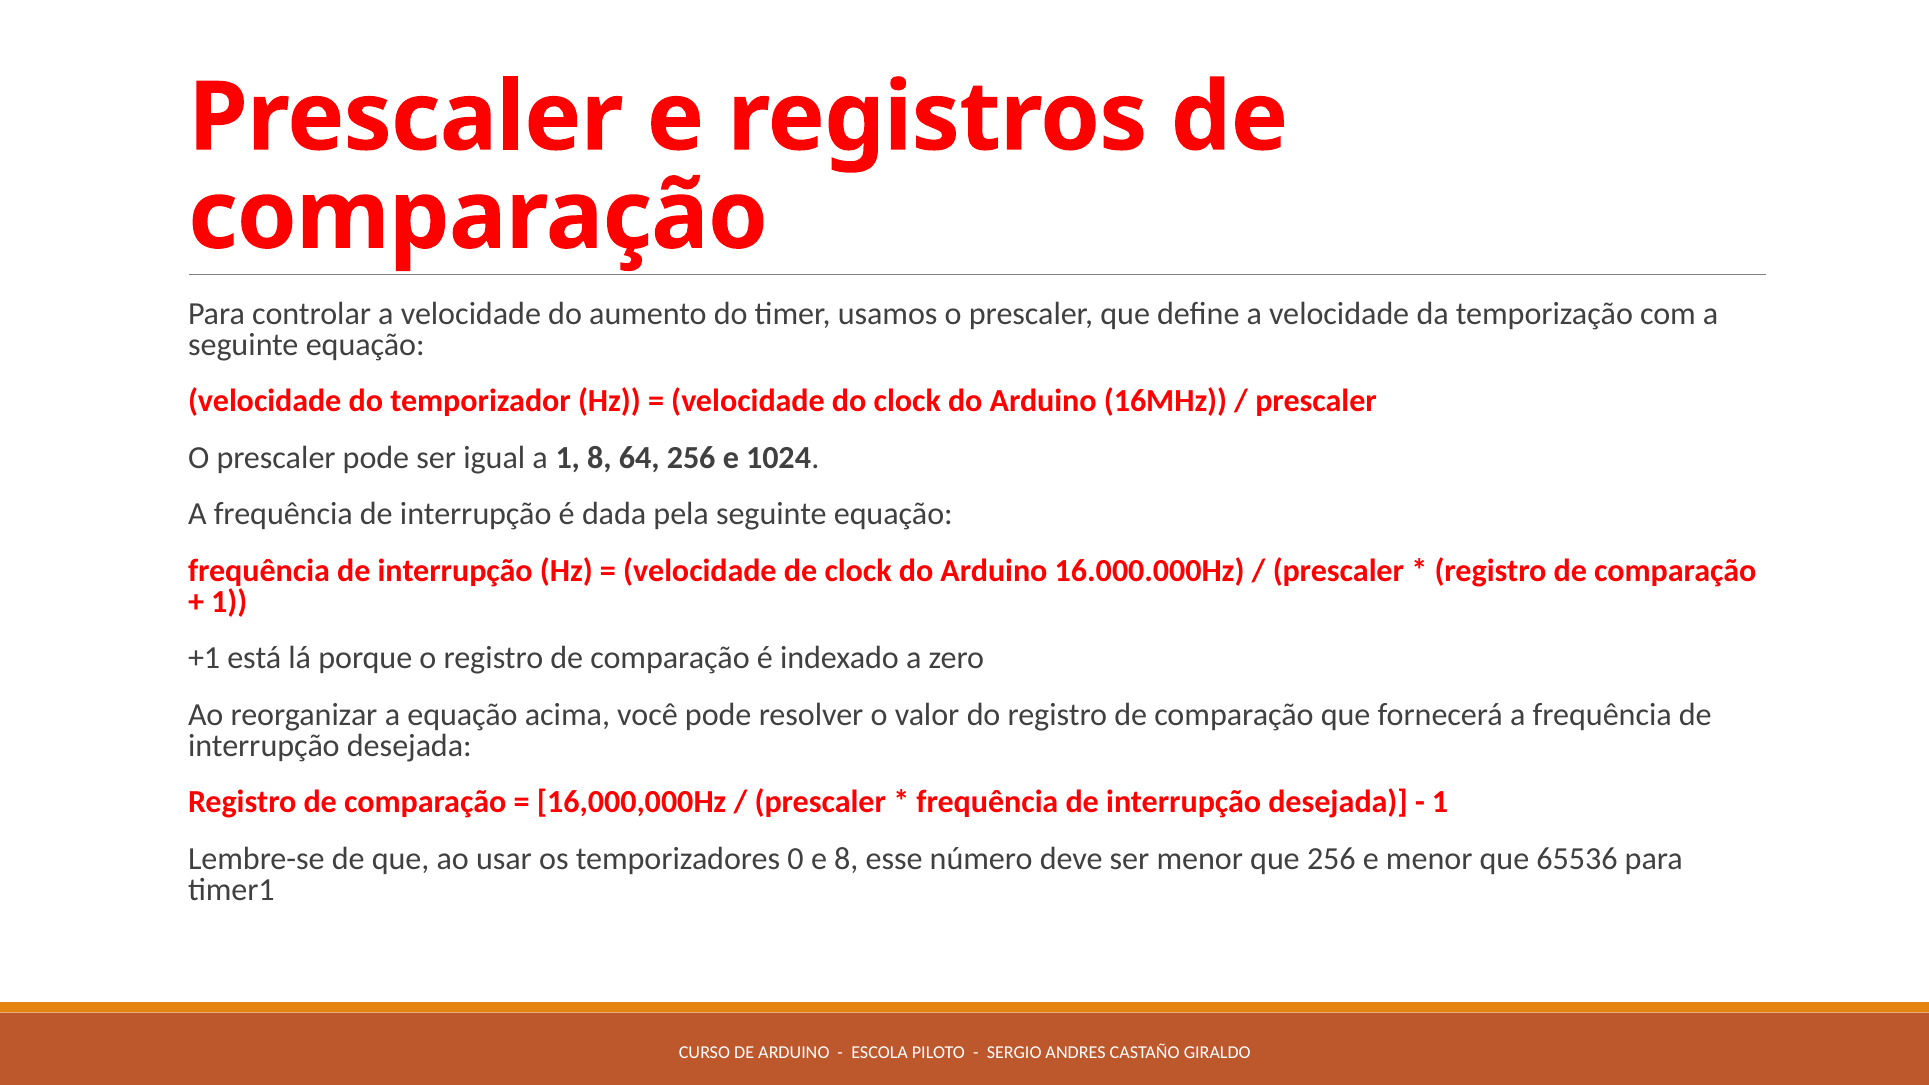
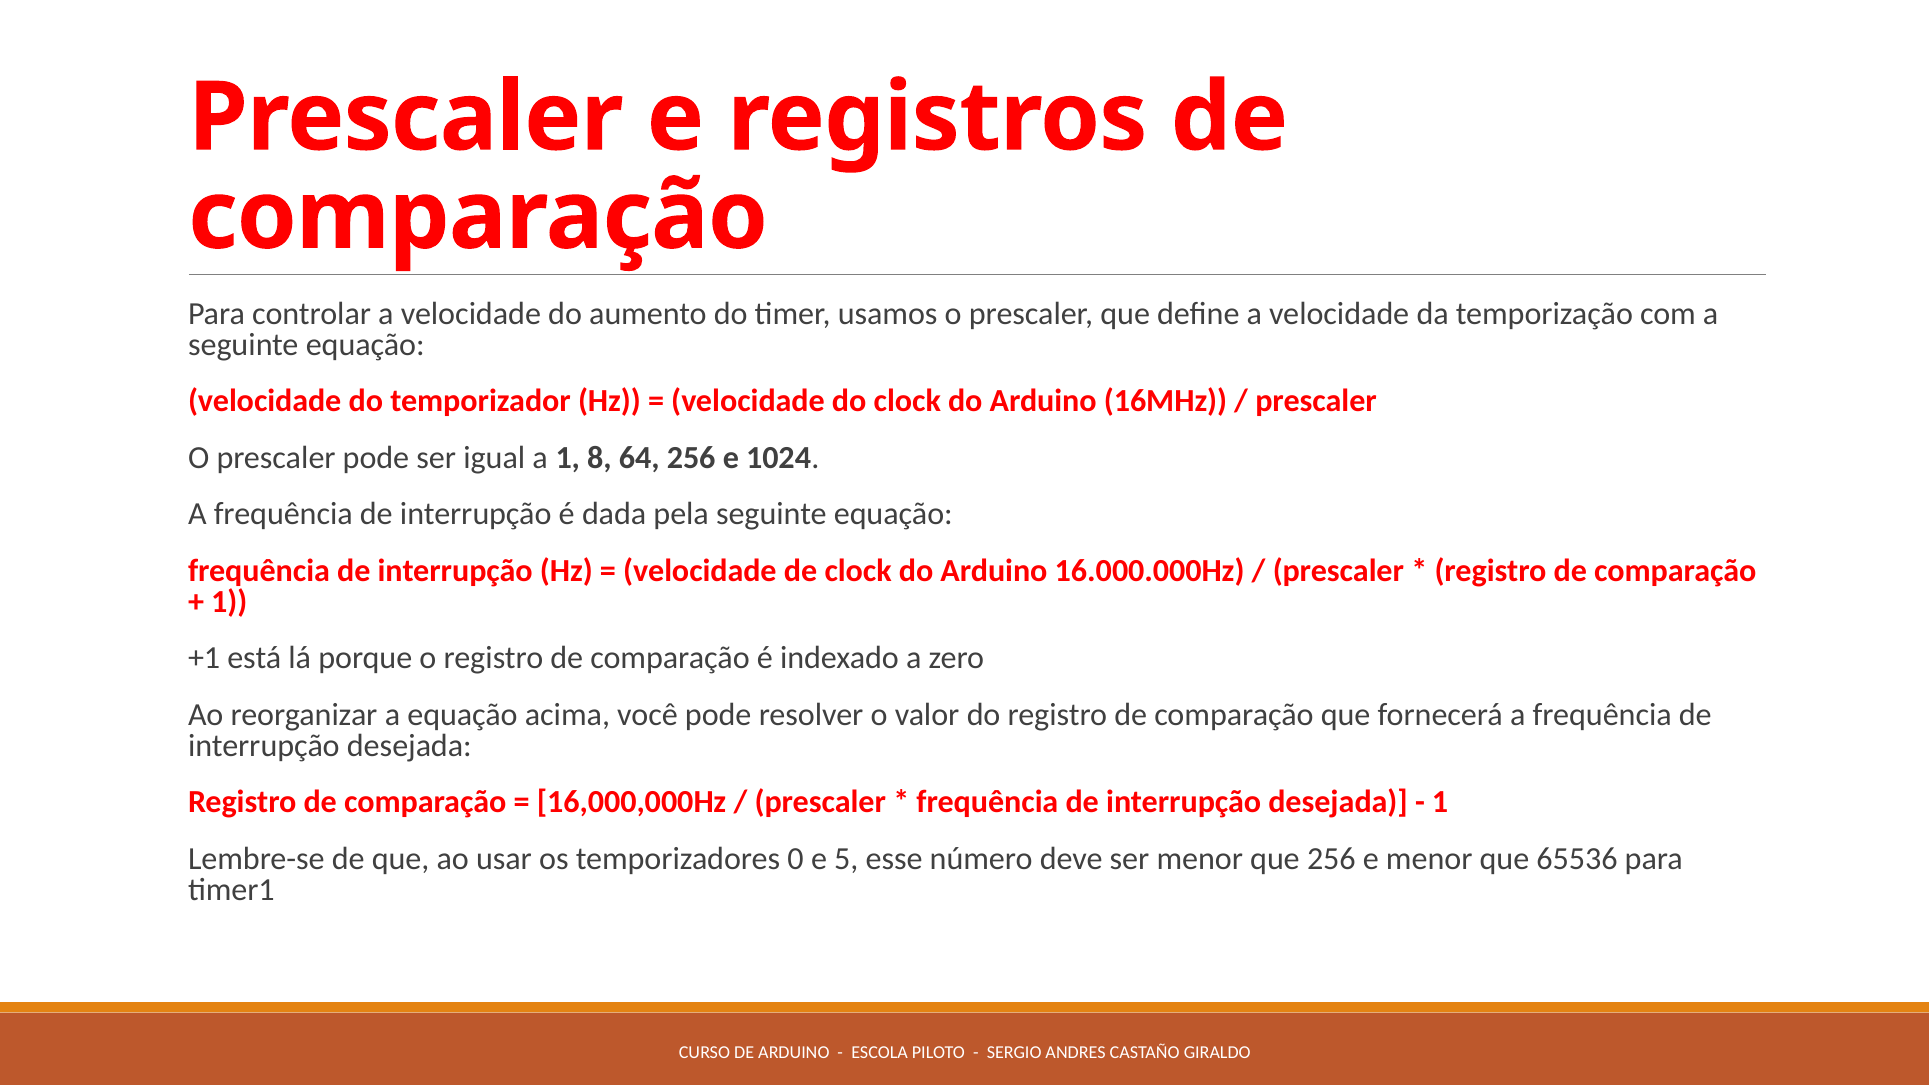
e 8: 8 -> 5
